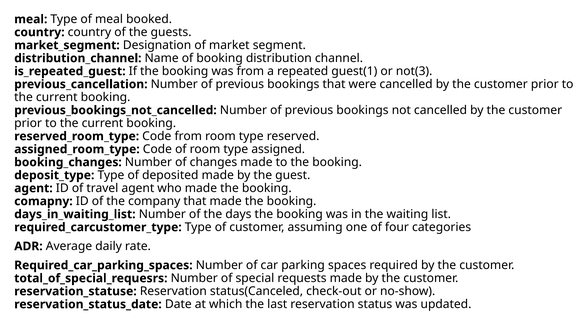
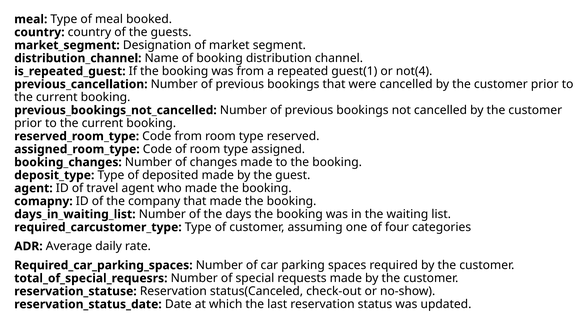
not(3: not(3 -> not(4
